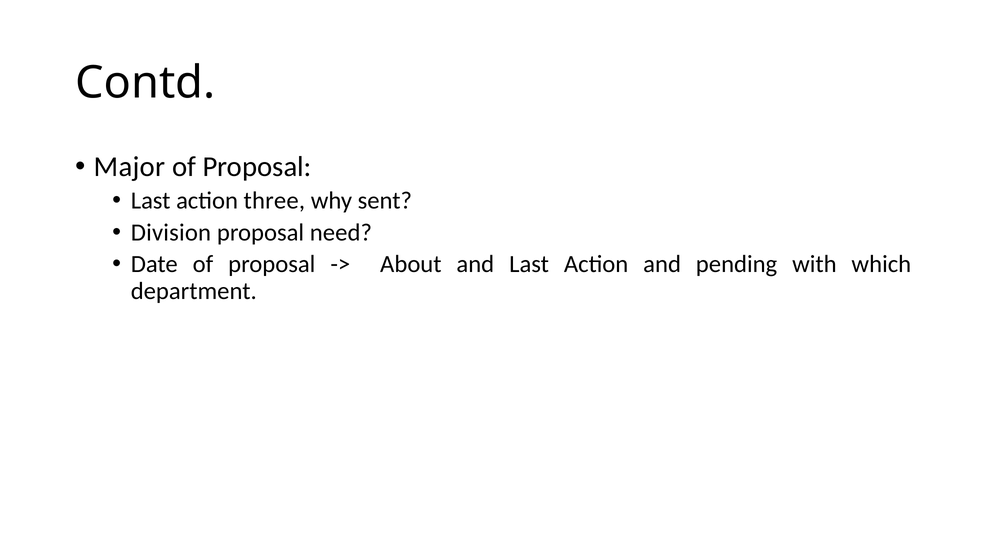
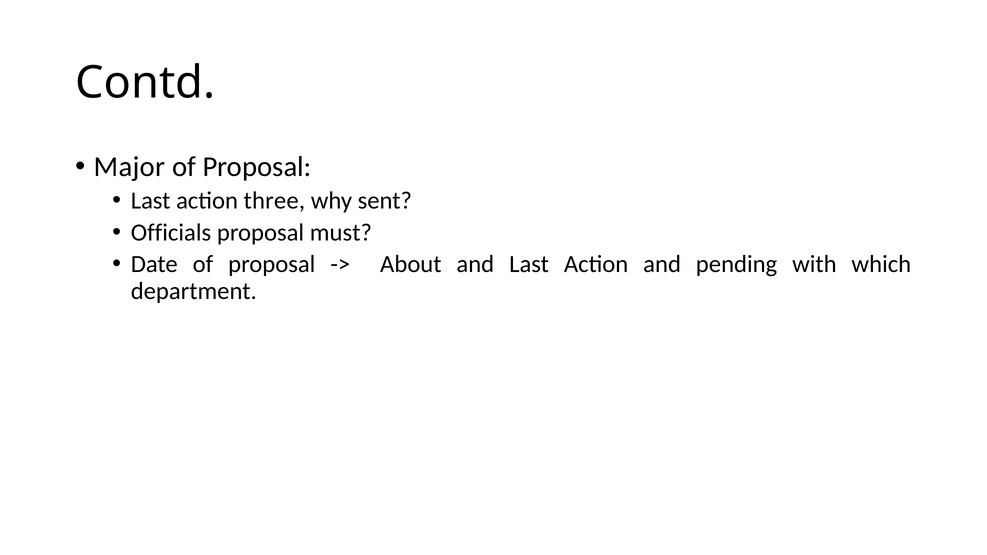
Division: Division -> Officials
need: need -> must
